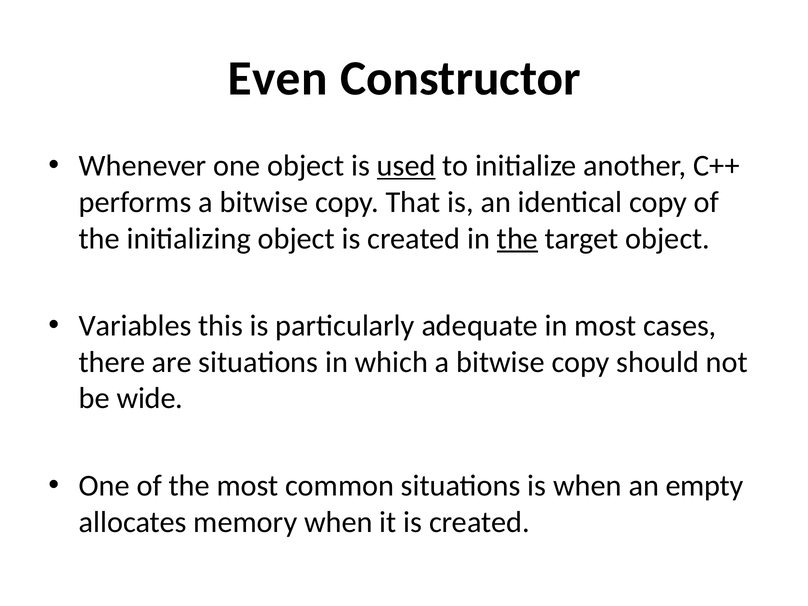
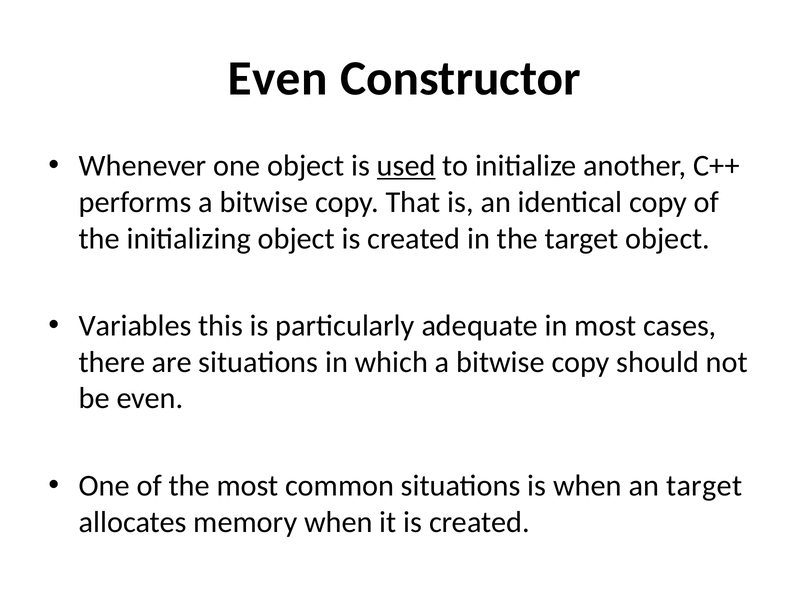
the at (518, 239) underline: present -> none
be wide: wide -> even
an empty: empty -> target
